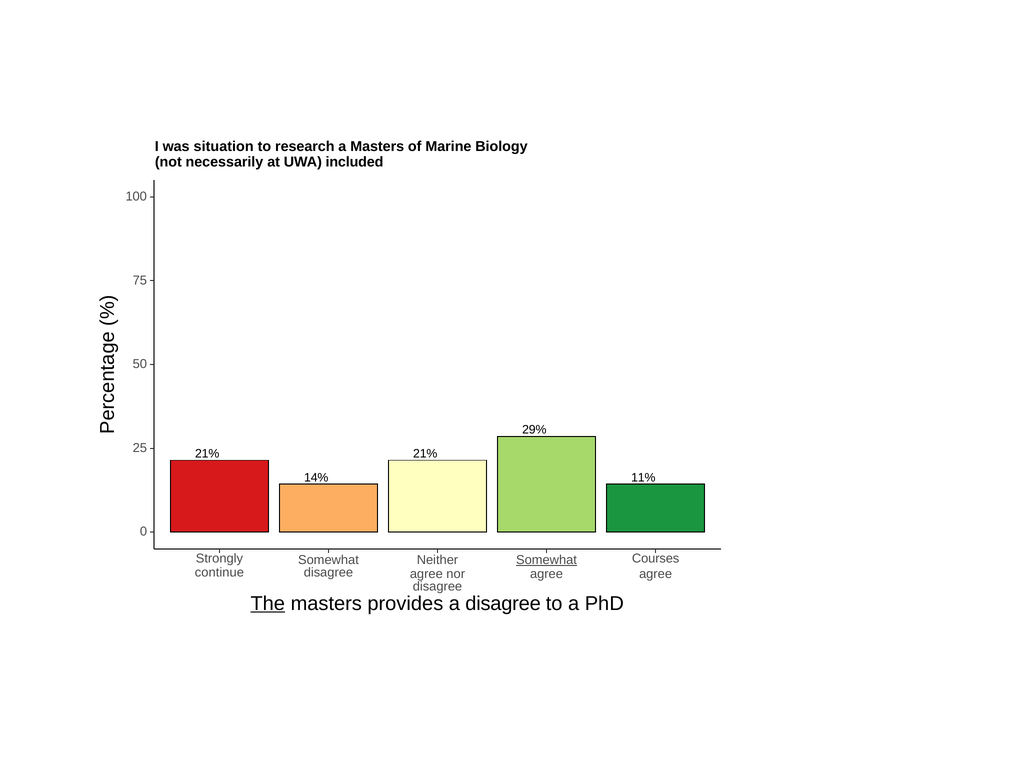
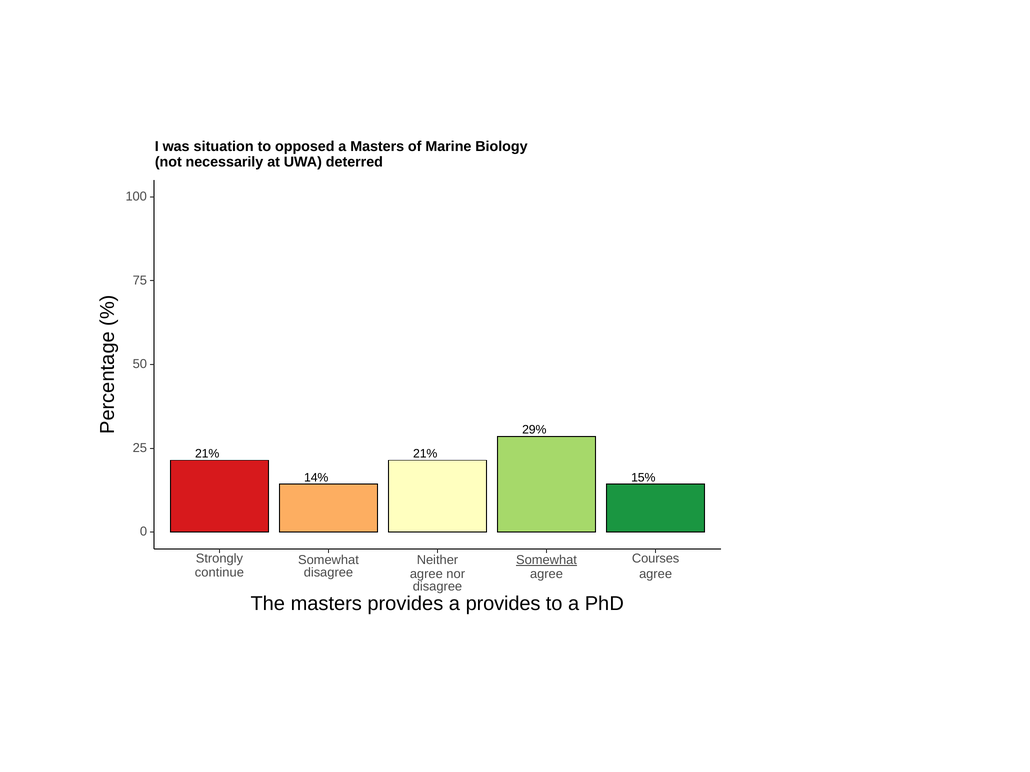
research: research -> opposed
included: included -> deterred
11%: 11% -> 15%
The underline: present -> none
a disagree: disagree -> provides
